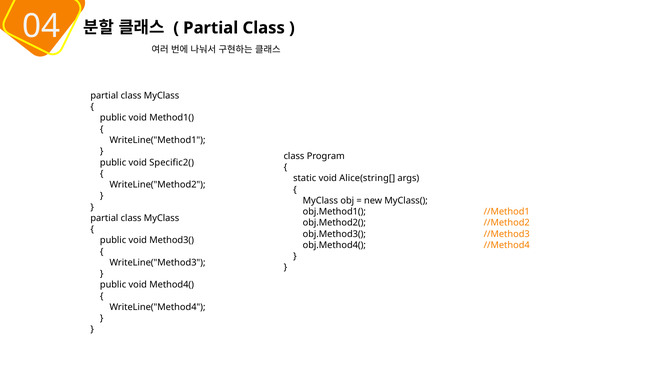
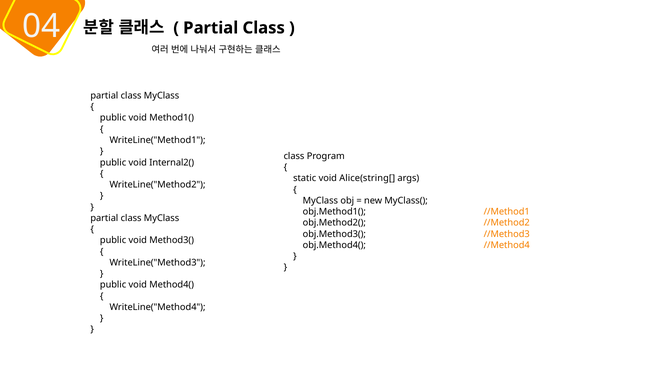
Specific2(: Specific2( -> Internal2(
